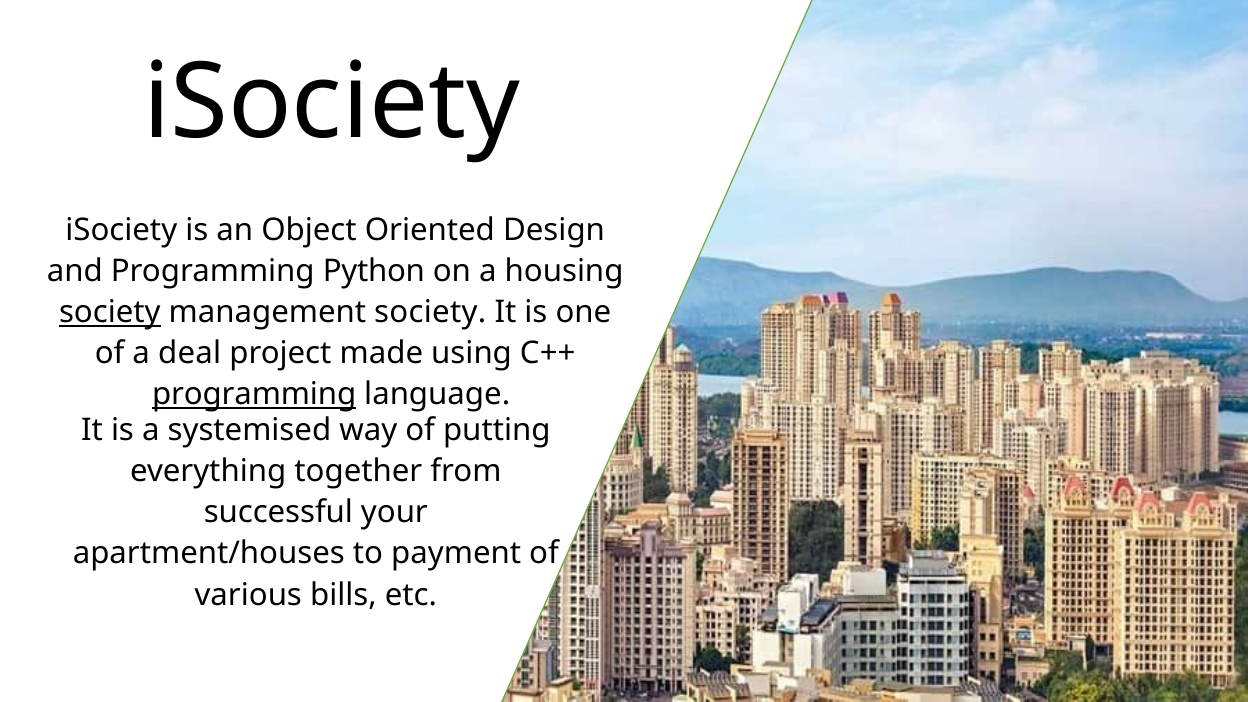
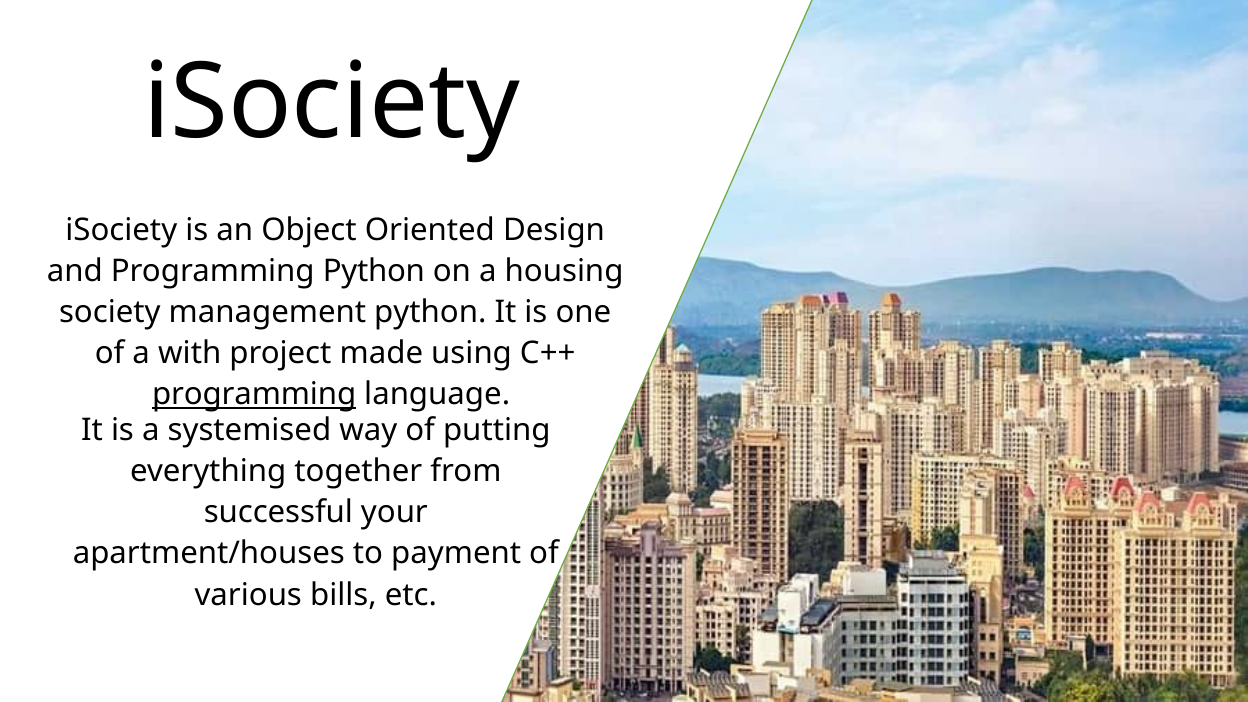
society at (110, 312) underline: present -> none
management society: society -> python
deal: deal -> with
